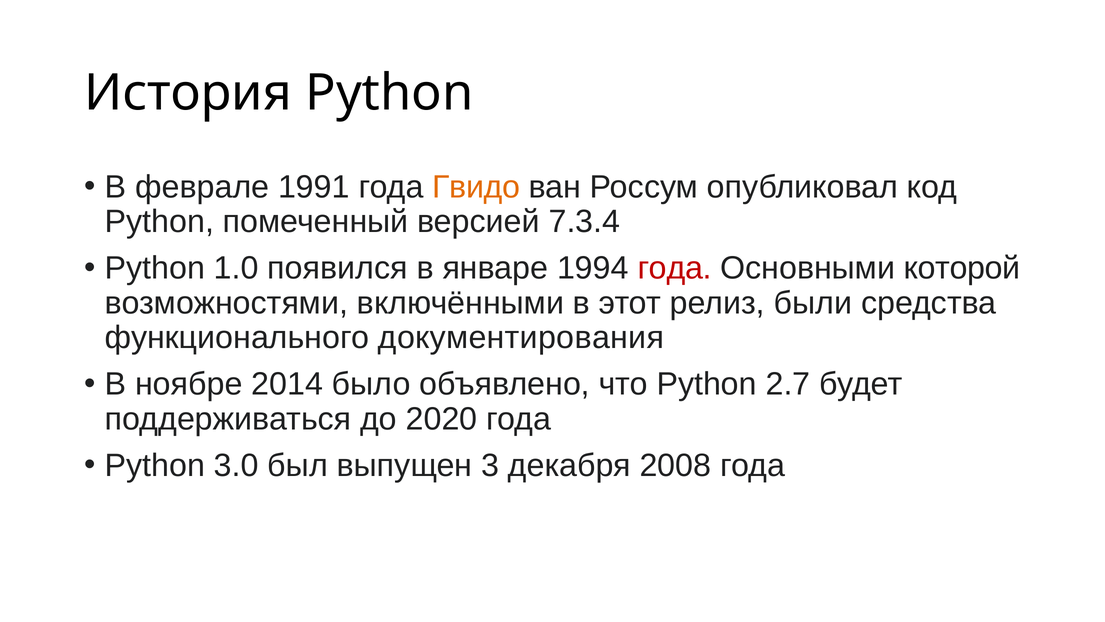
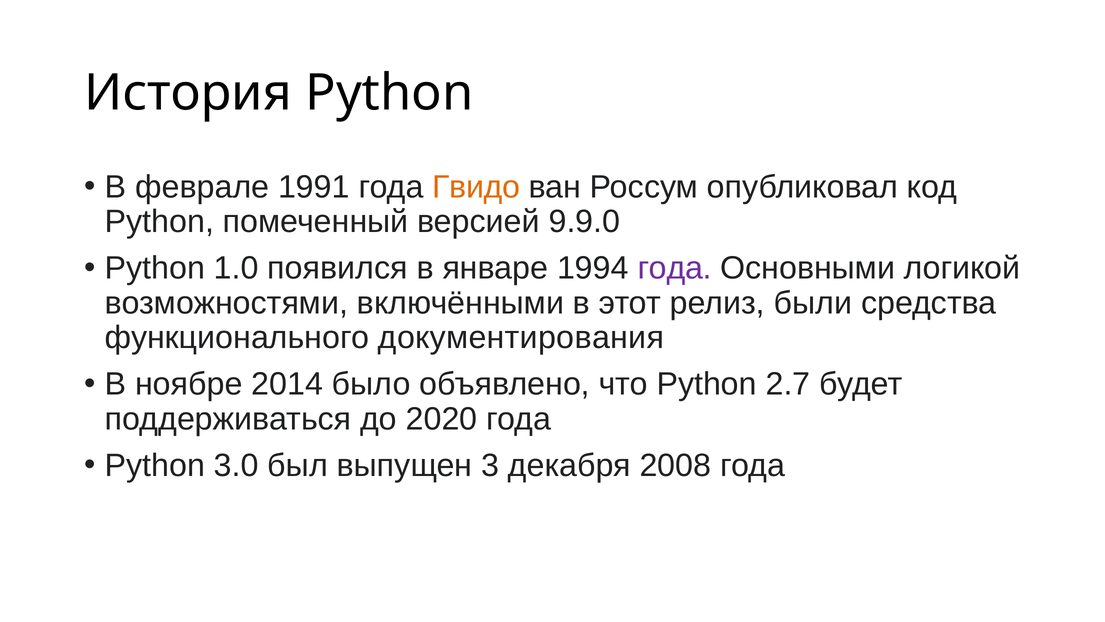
7.3.4: 7.3.4 -> 9.9.0
года at (675, 268) colour: red -> purple
которой: которой -> логикой
